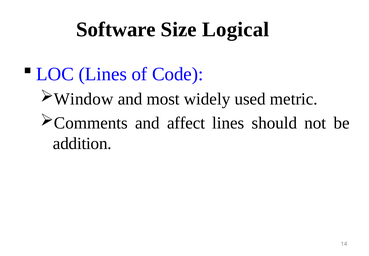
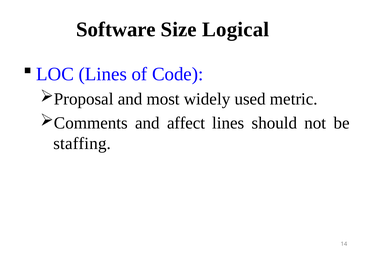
Window: Window -> Proposal
addition: addition -> staffing
